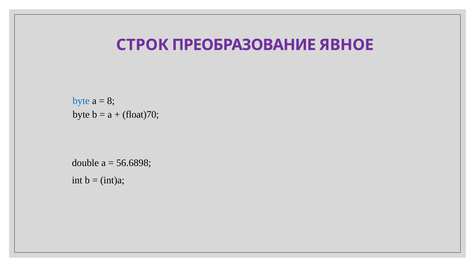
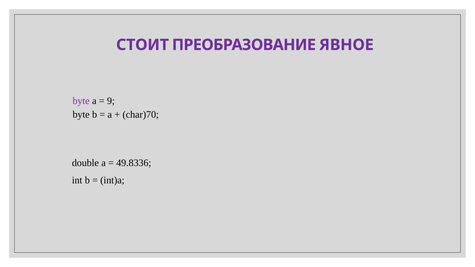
СТРОК: СТРОК -> СТОИТ
byte at (81, 101) colour: blue -> purple
8: 8 -> 9
float)70: float)70 -> char)70
56.6898: 56.6898 -> 49.8336
